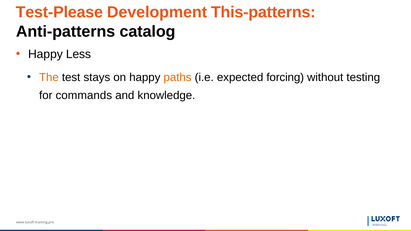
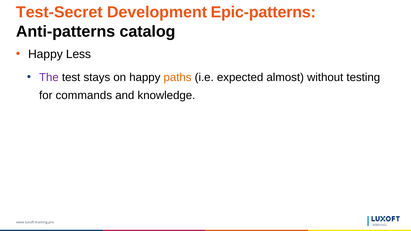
Test-Please: Test-Please -> Test-Secret
This-patterns: This-patterns -> Epic-patterns
The colour: orange -> purple
forcing: forcing -> almost
